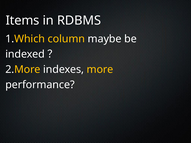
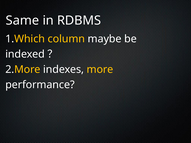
Items: Items -> Same
